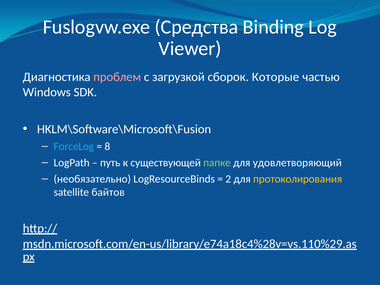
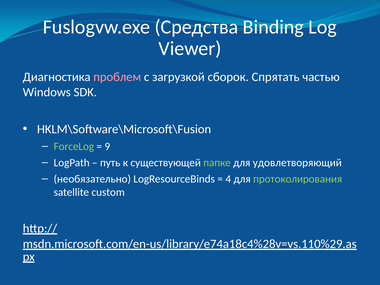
Которые: Которые -> Спрятать
ForceLog colour: light blue -> light green
8: 8 -> 9
2: 2 -> 4
протоколирования colour: yellow -> light green
байтов: байтов -> custom
